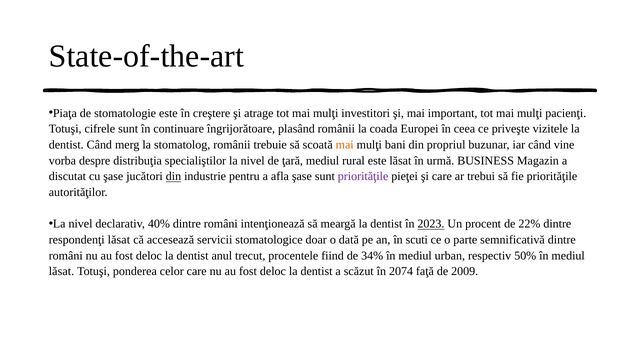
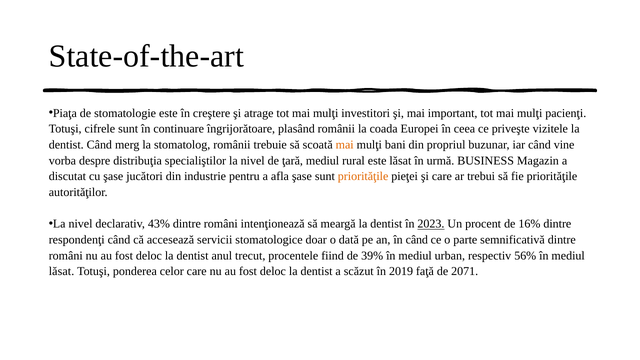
din at (173, 176) underline: present -> none
priorităţile at (363, 176) colour: purple -> orange
40%: 40% -> 43%
22%: 22% -> 16%
respondenţi lăsat: lăsat -> când
în scuti: scuti -> când
34%: 34% -> 39%
50%: 50% -> 56%
2074: 2074 -> 2019
2009: 2009 -> 2071
